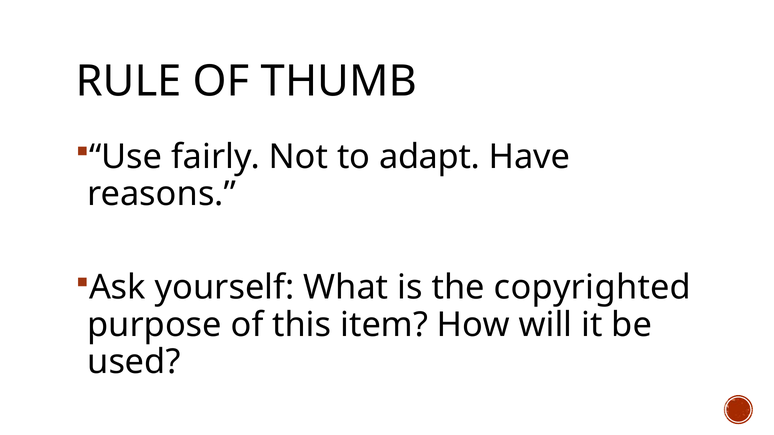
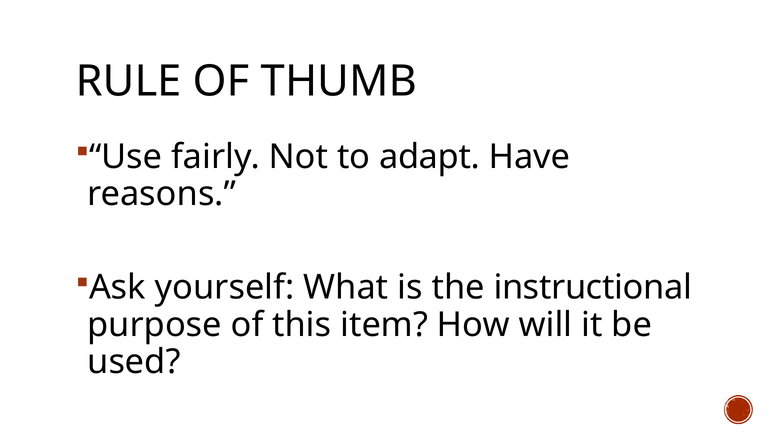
copyrighted: copyrighted -> instructional
